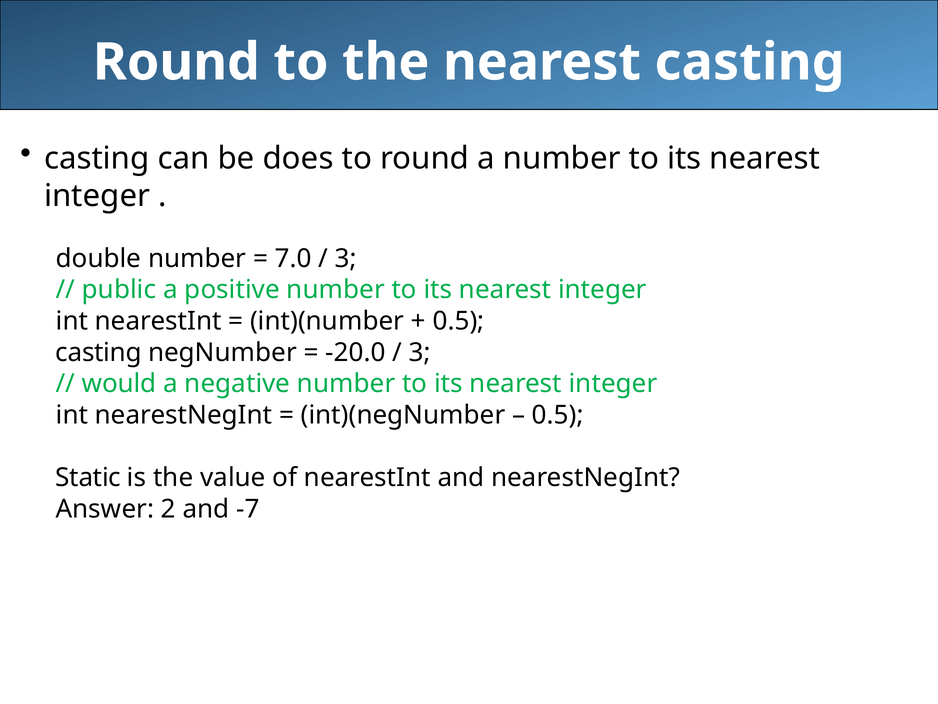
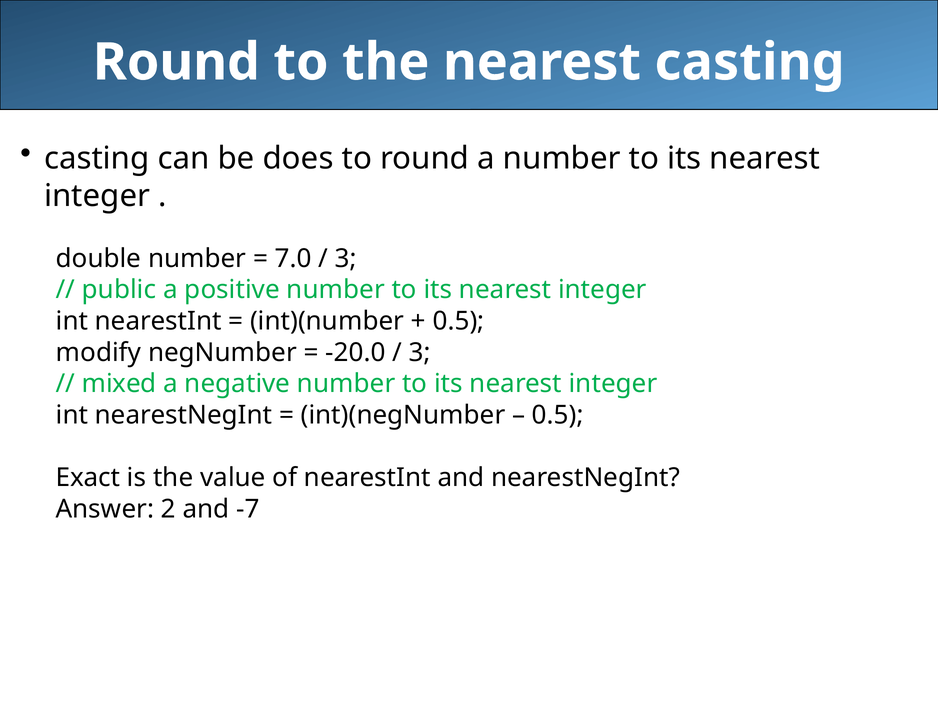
casting at (99, 352): casting -> modify
would: would -> mixed
Static: Static -> Exact
